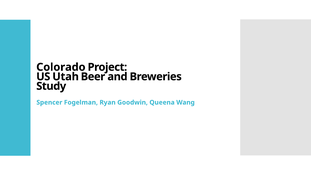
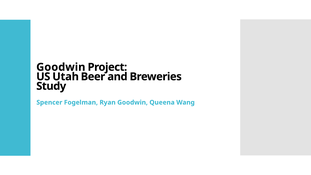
Colorado at (61, 67): Colorado -> Goodwin
